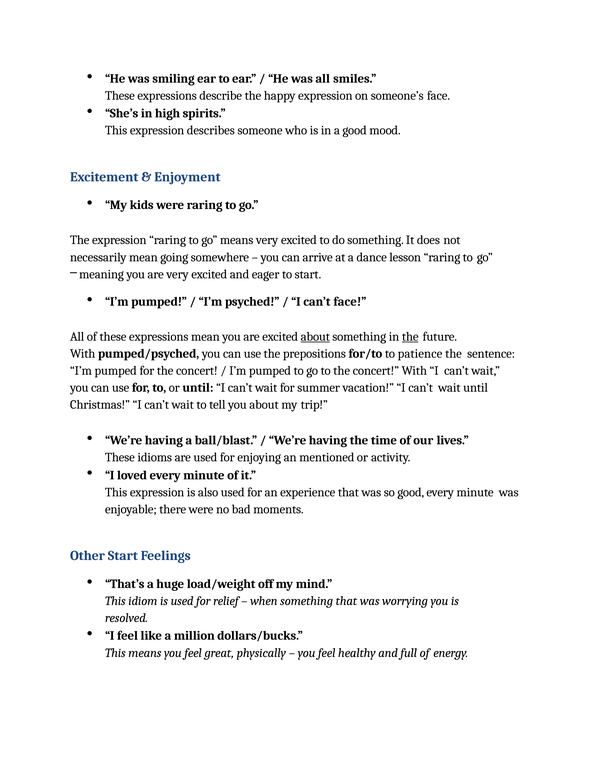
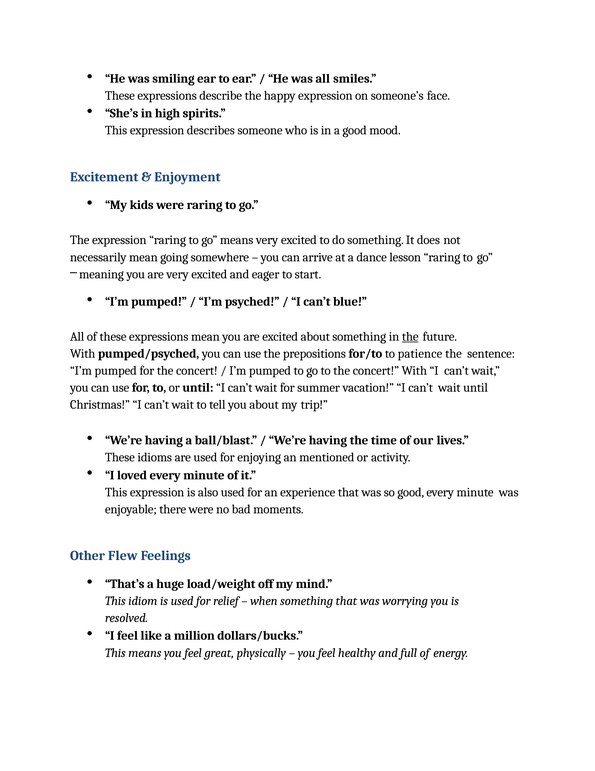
can’t face: face -> blue
about at (315, 336) underline: present -> none
Other Start: Start -> Flew
